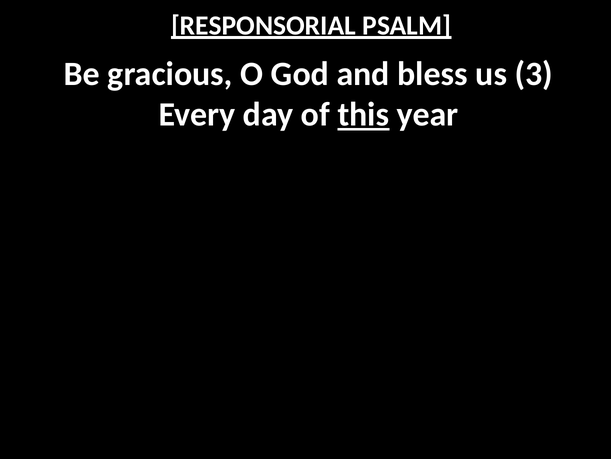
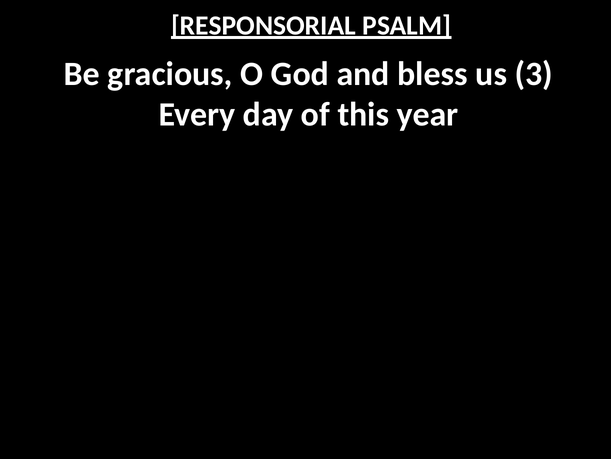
this underline: present -> none
